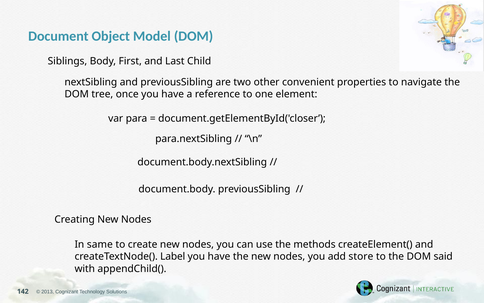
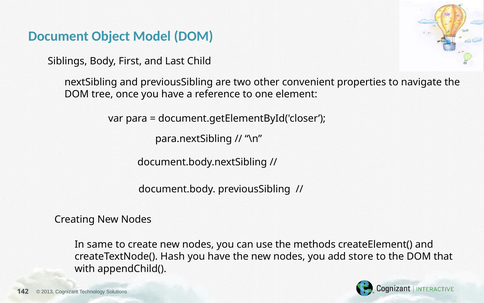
Label: Label -> Hash
said: said -> that
